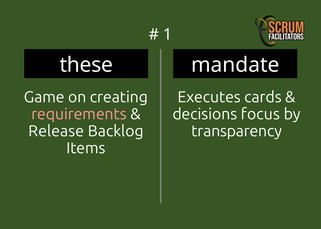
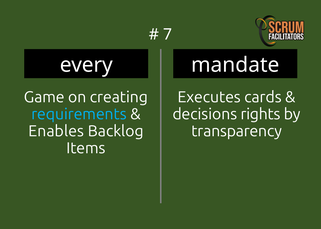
1: 1 -> 7
these: these -> every
requirements colour: pink -> light blue
focus: focus -> rights
Release: Release -> Enables
